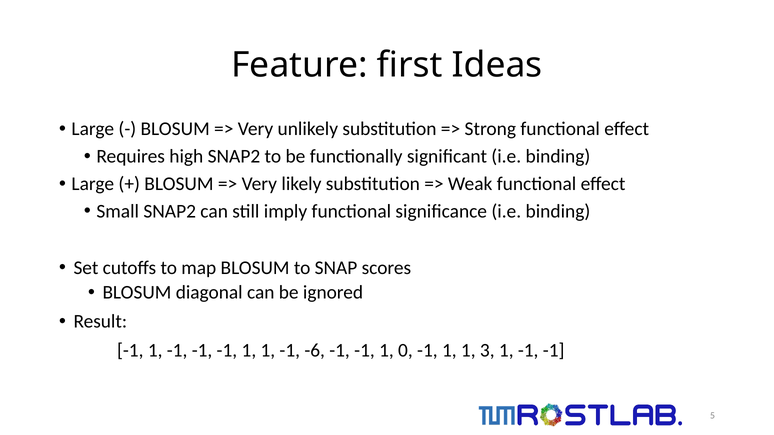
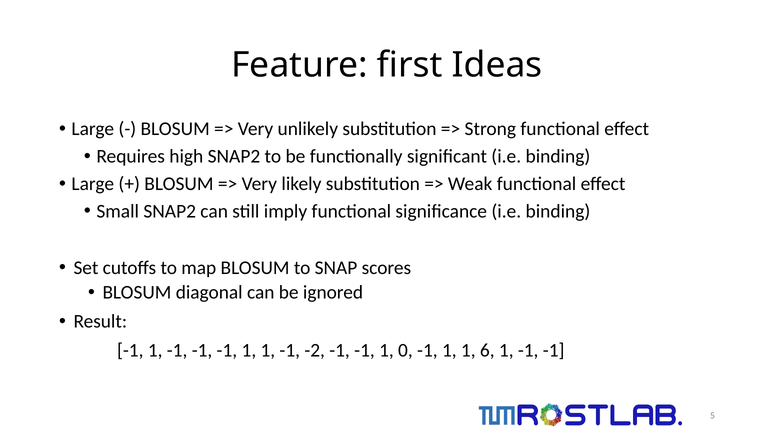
-6: -6 -> -2
3: 3 -> 6
